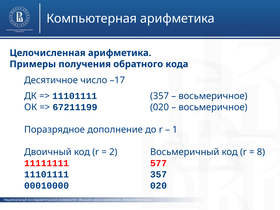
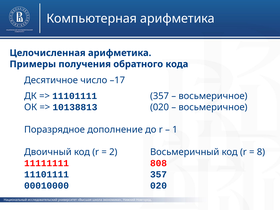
67211199: 67211199 -> 10138813
577: 577 -> 808
